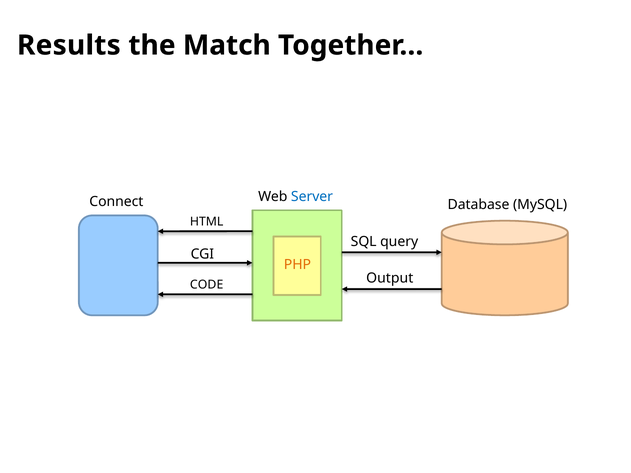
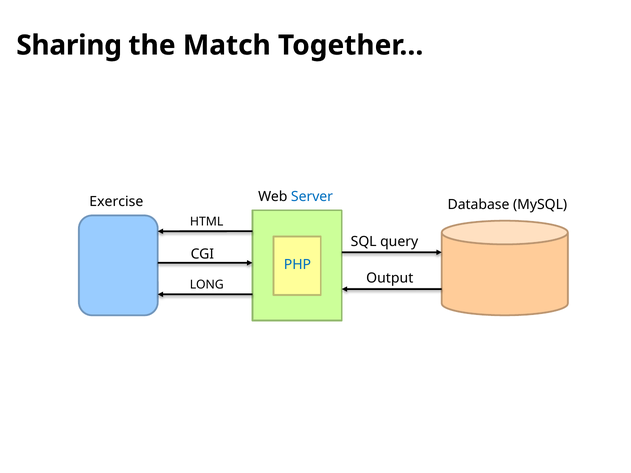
Results: Results -> Sharing
Connect: Connect -> Exercise
PHP colour: orange -> blue
CODE: CODE -> LONG
